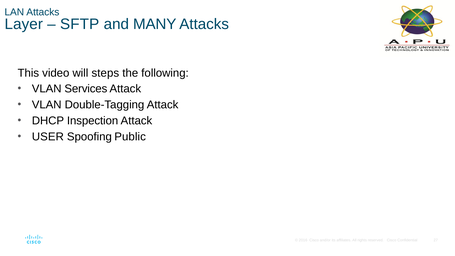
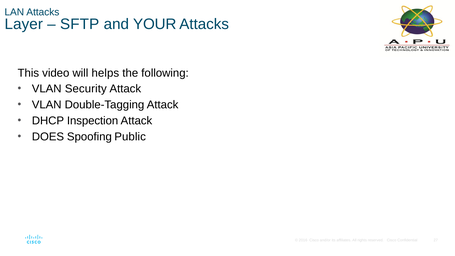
MANY: MANY -> YOUR
steps: steps -> helps
Services: Services -> Security
USER: USER -> DOES
